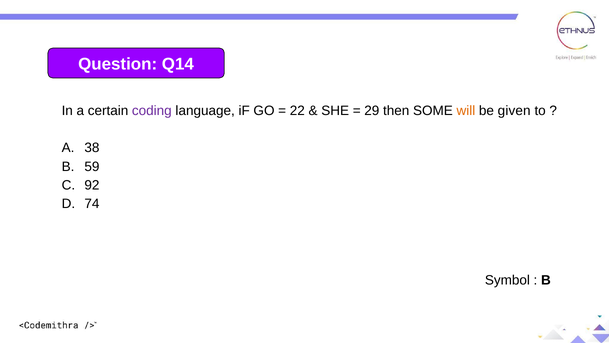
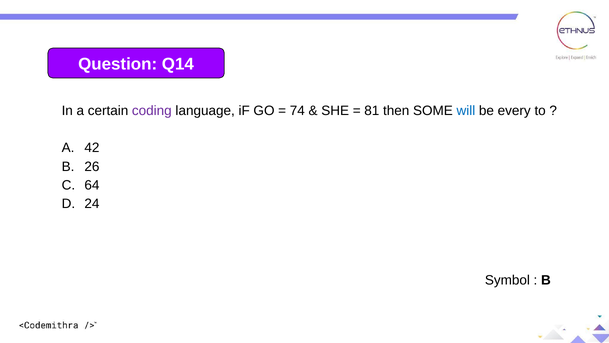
22: 22 -> 74
29: 29 -> 81
will colour: orange -> blue
given: given -> every
38: 38 -> 42
59: 59 -> 26
92: 92 -> 64
74: 74 -> 24
